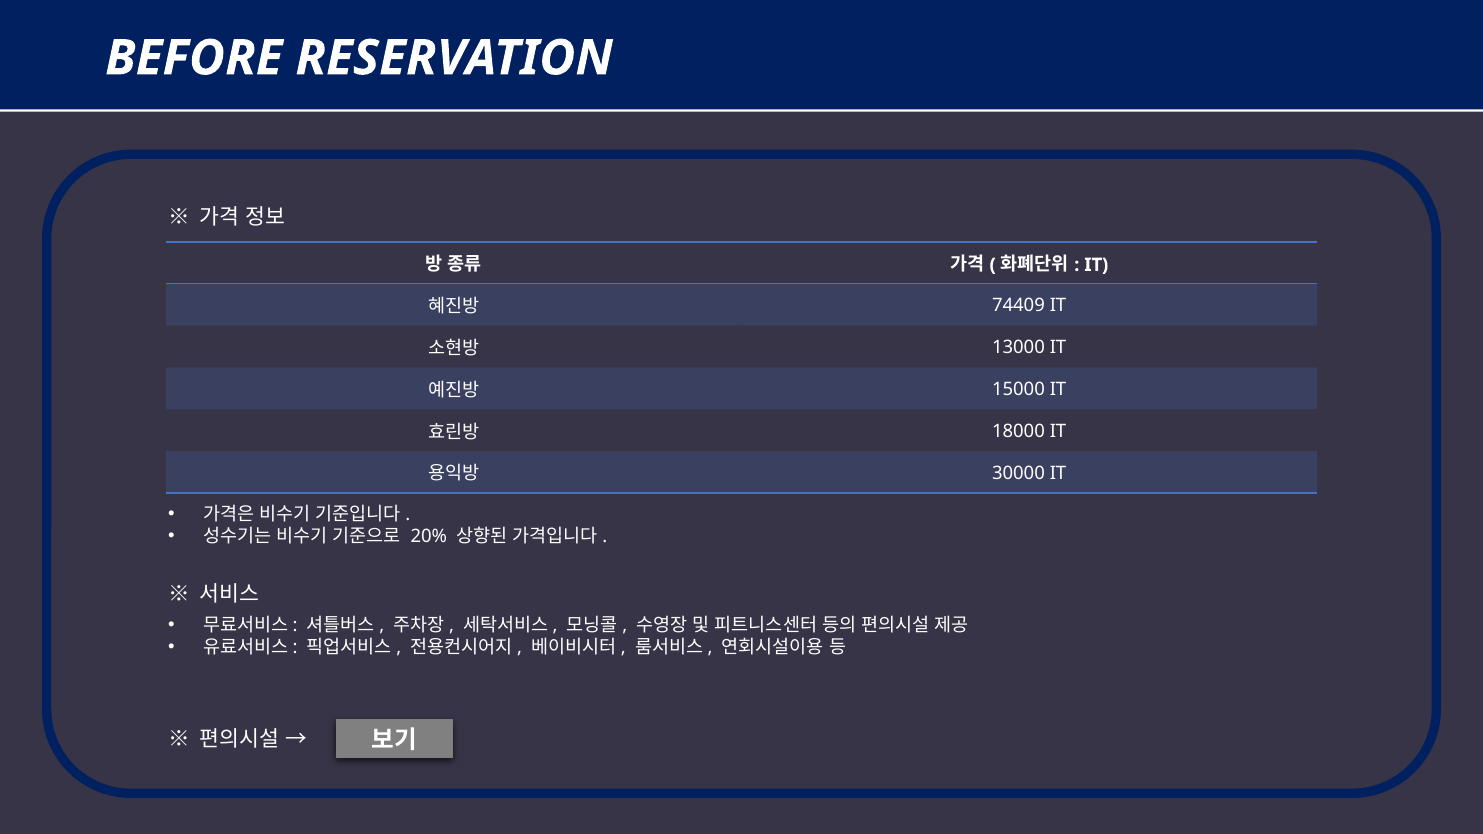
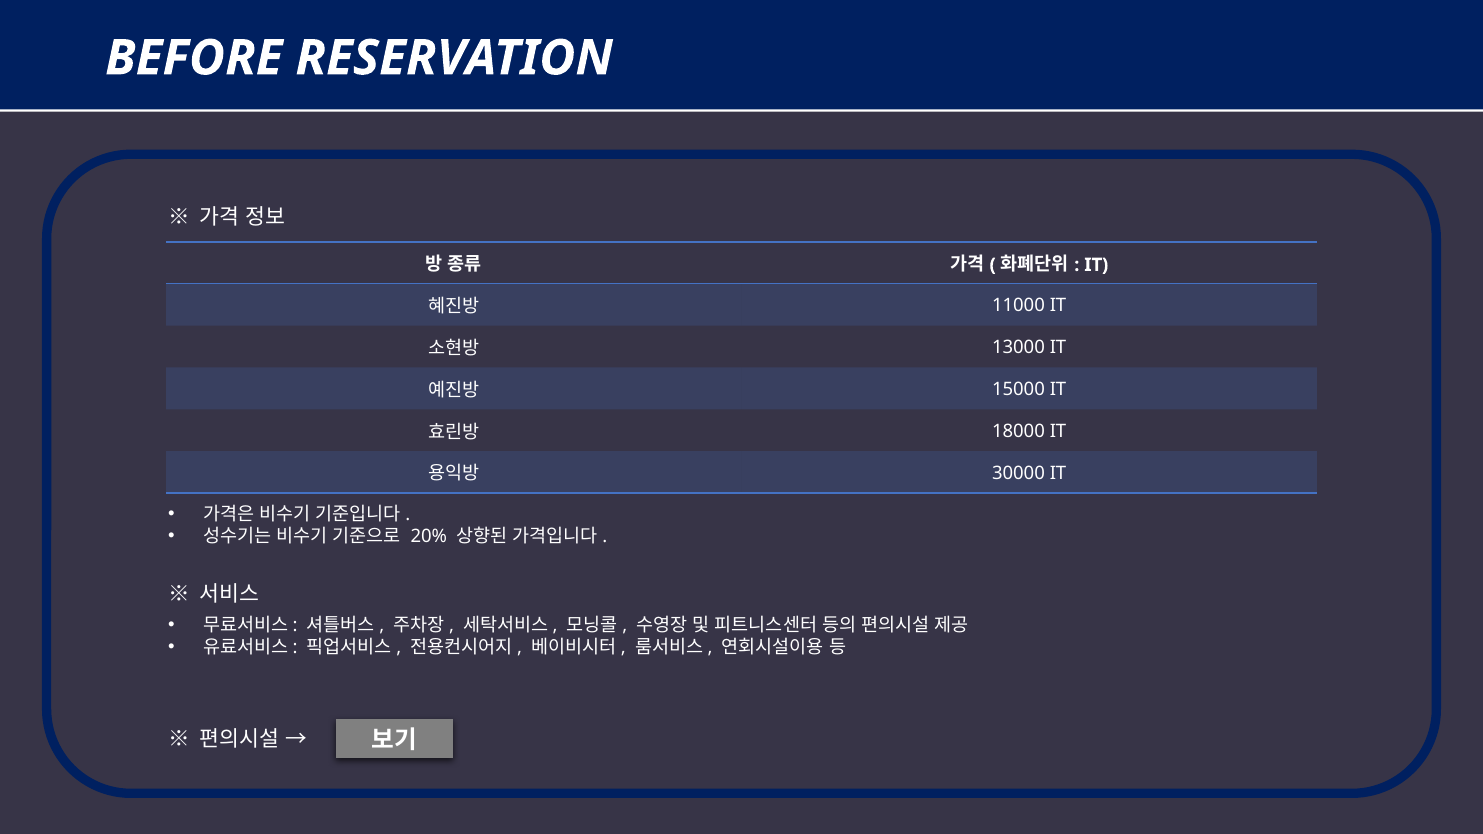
74409: 74409 -> 11000
